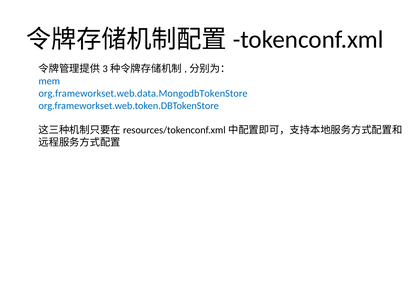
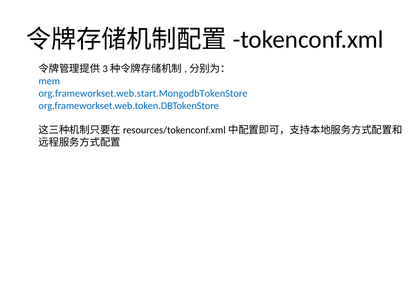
org.frameworkset.web.data.MongodbTokenStore: org.frameworkset.web.data.MongodbTokenStore -> org.frameworkset.web.start.MongodbTokenStore
